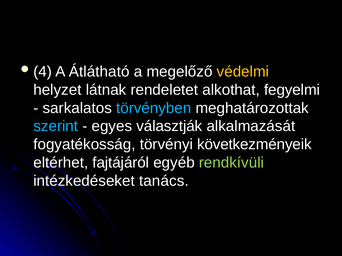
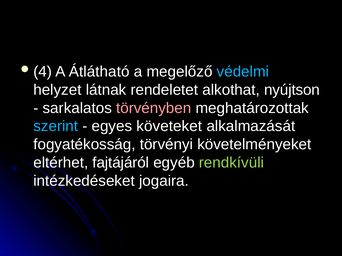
védelmi colour: yellow -> light blue
fegyelmi: fegyelmi -> nyújtson
törvényben colour: light blue -> pink
választják: választják -> követeket
következményeik: következményeik -> követelményeket
tanács: tanács -> jogaira
